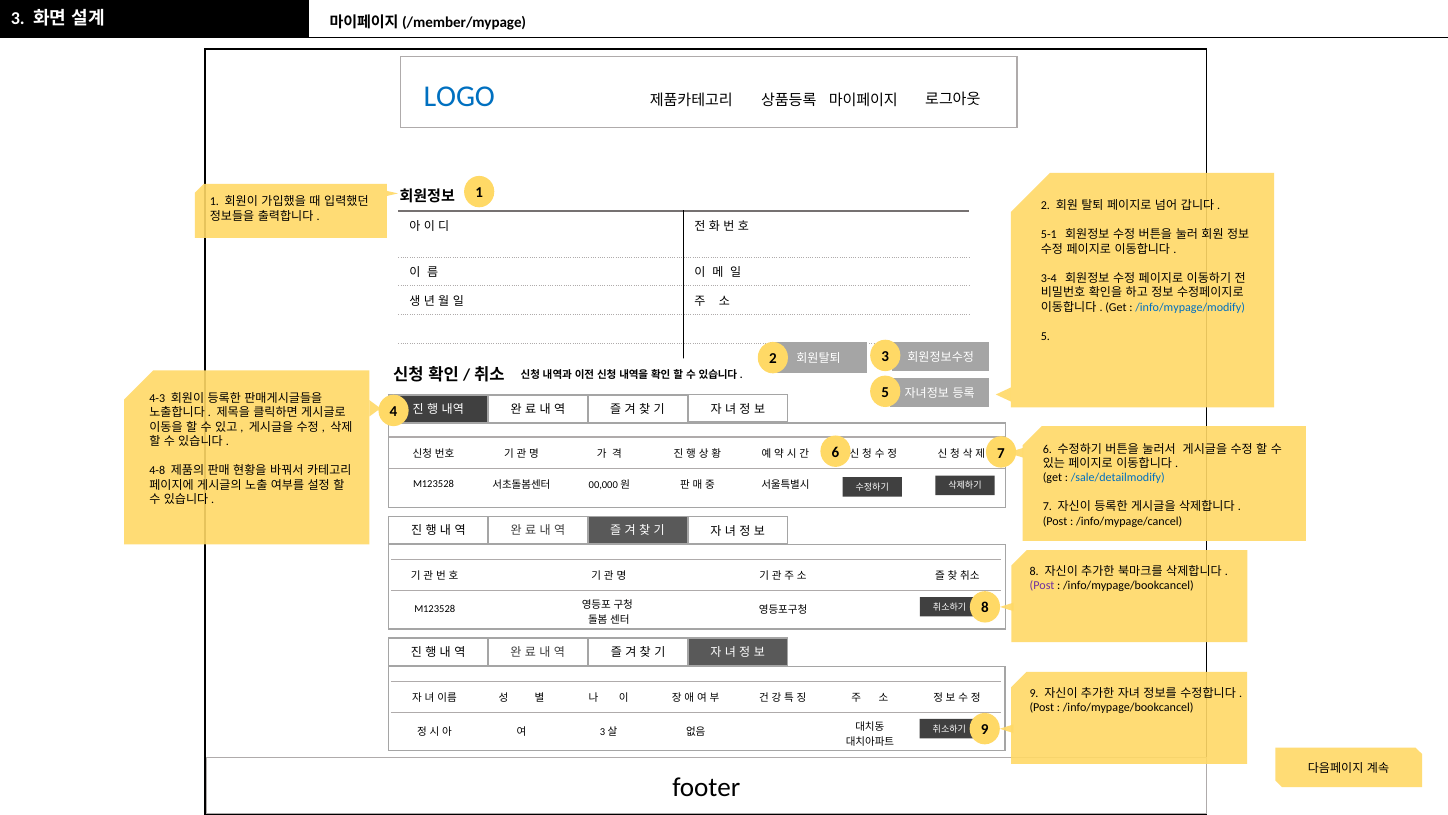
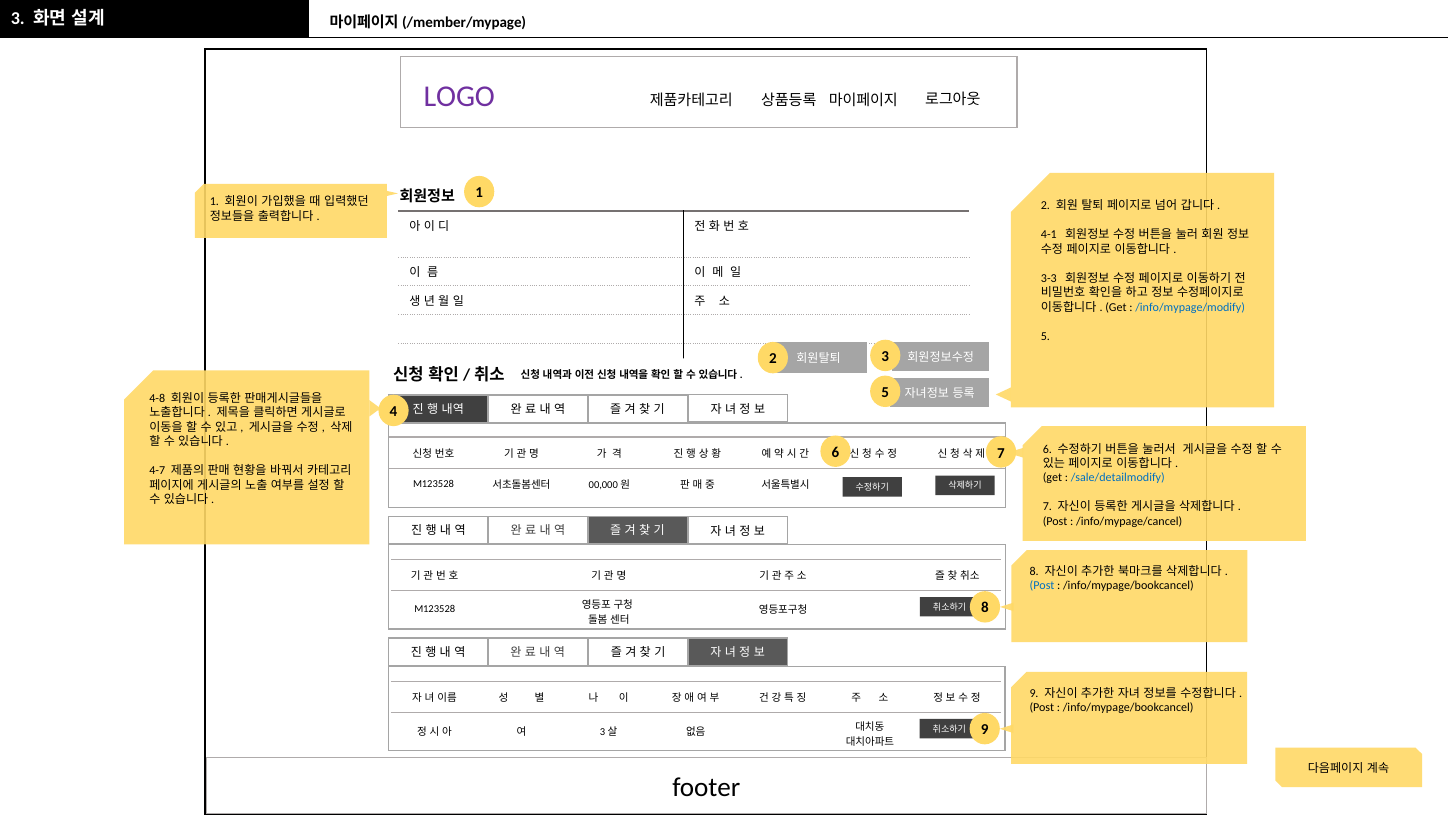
LOGO colour: blue -> purple
5-1: 5-1 -> 4-1
3-4: 3-4 -> 3-3
4-3: 4-3 -> 4-8
4-8: 4-8 -> 4-7
Post at (1042, 585) colour: purple -> blue
